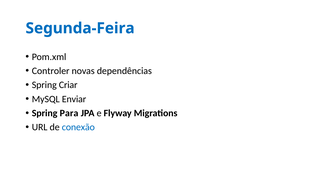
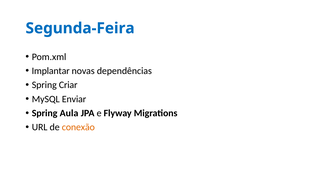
Controler: Controler -> Implantar
Para: Para -> Aula
conexão colour: blue -> orange
